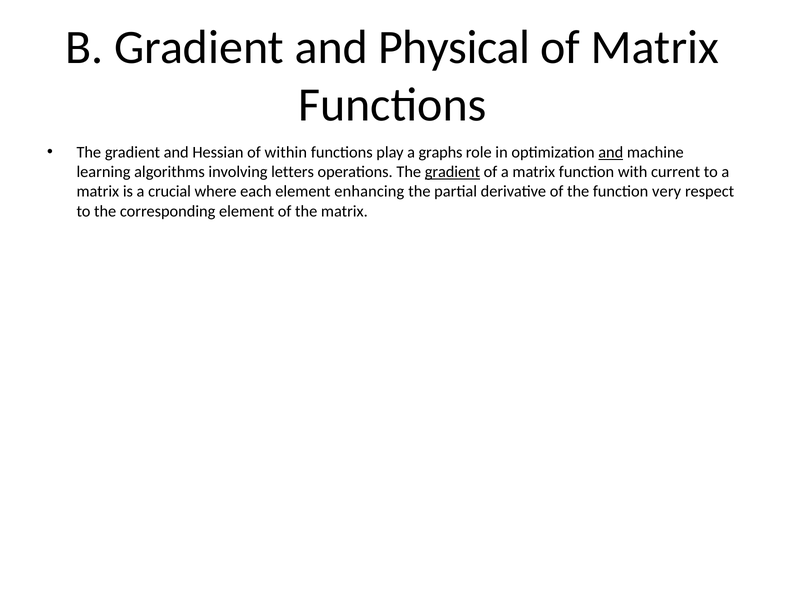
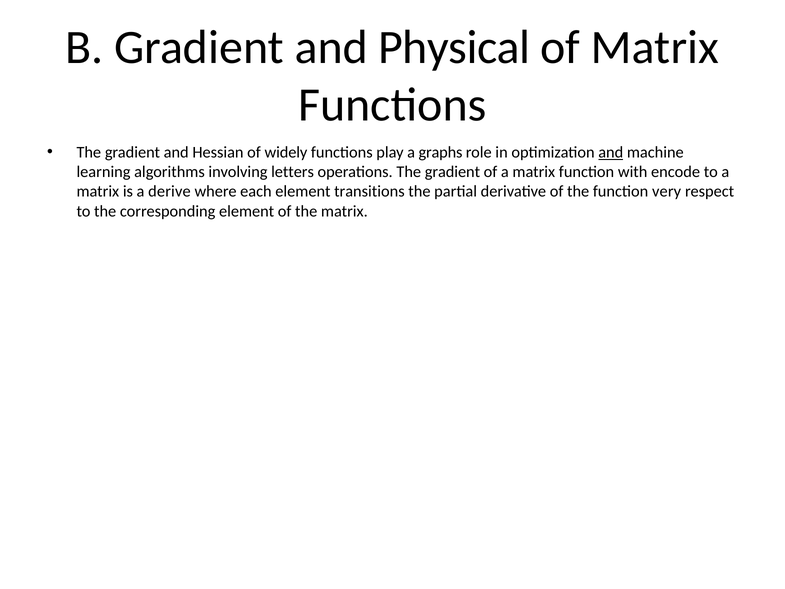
within: within -> widely
gradient at (452, 172) underline: present -> none
current: current -> encode
crucial: crucial -> derive
enhancing: enhancing -> transitions
